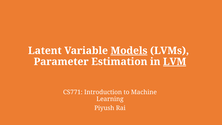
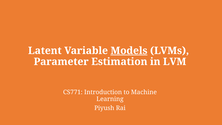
LVM underline: present -> none
